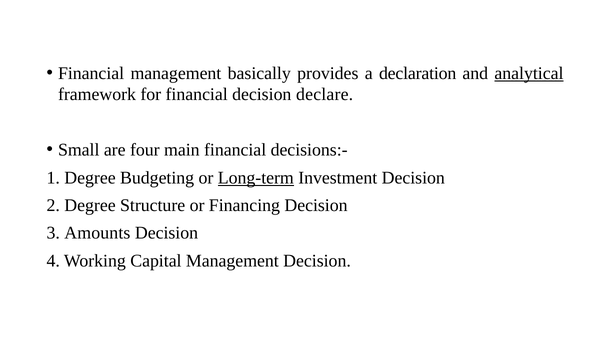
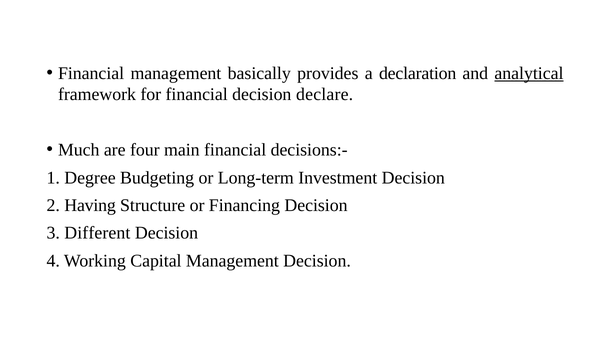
Small: Small -> Much
Long-term underline: present -> none
2 Degree: Degree -> Having
Amounts: Amounts -> Different
